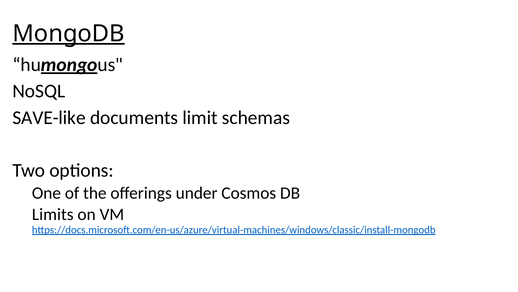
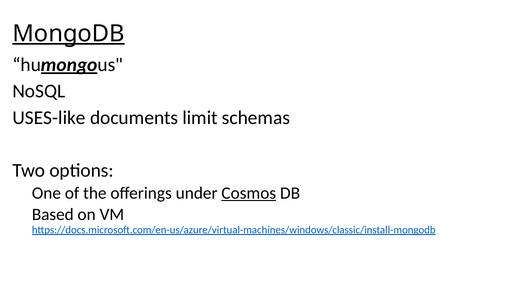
SAVE-like: SAVE-like -> USES-like
Cosmos underline: none -> present
Limits: Limits -> Based
